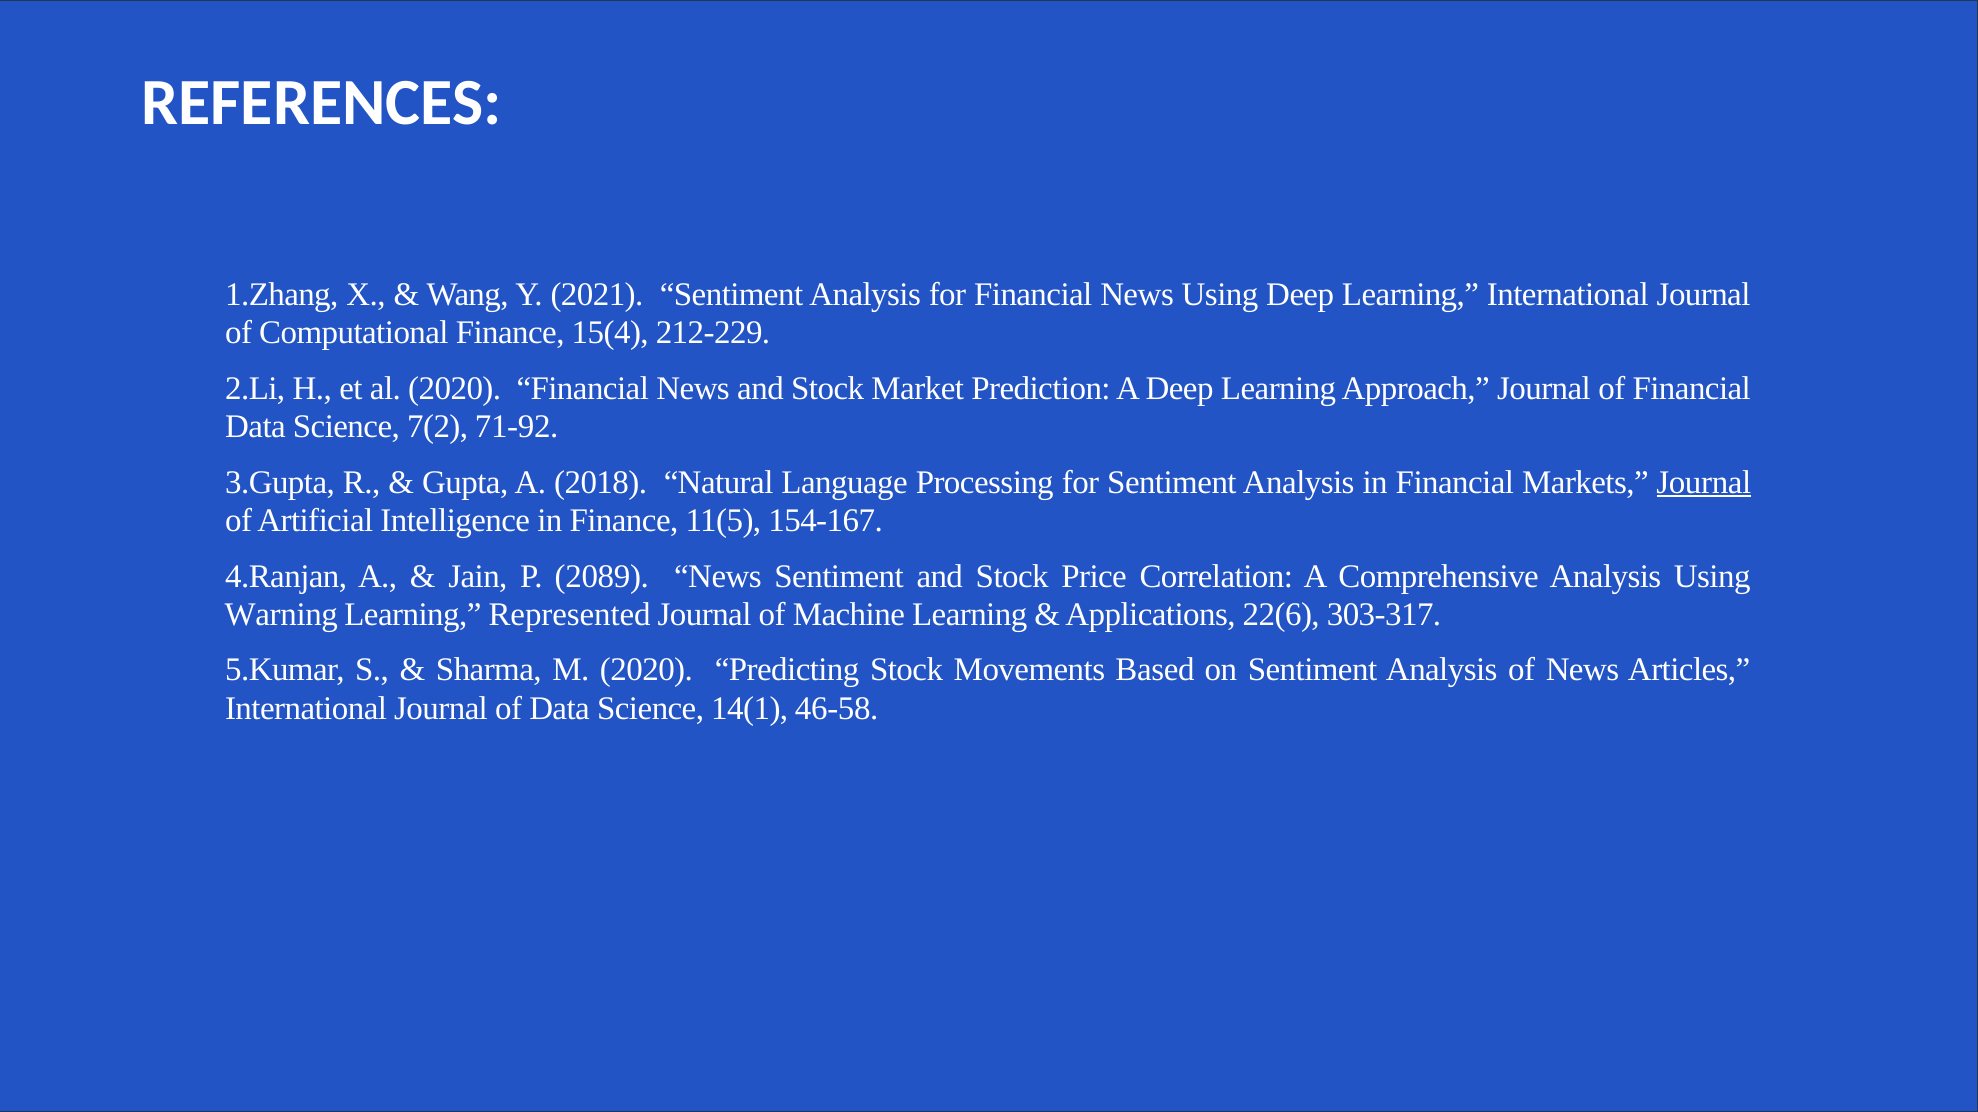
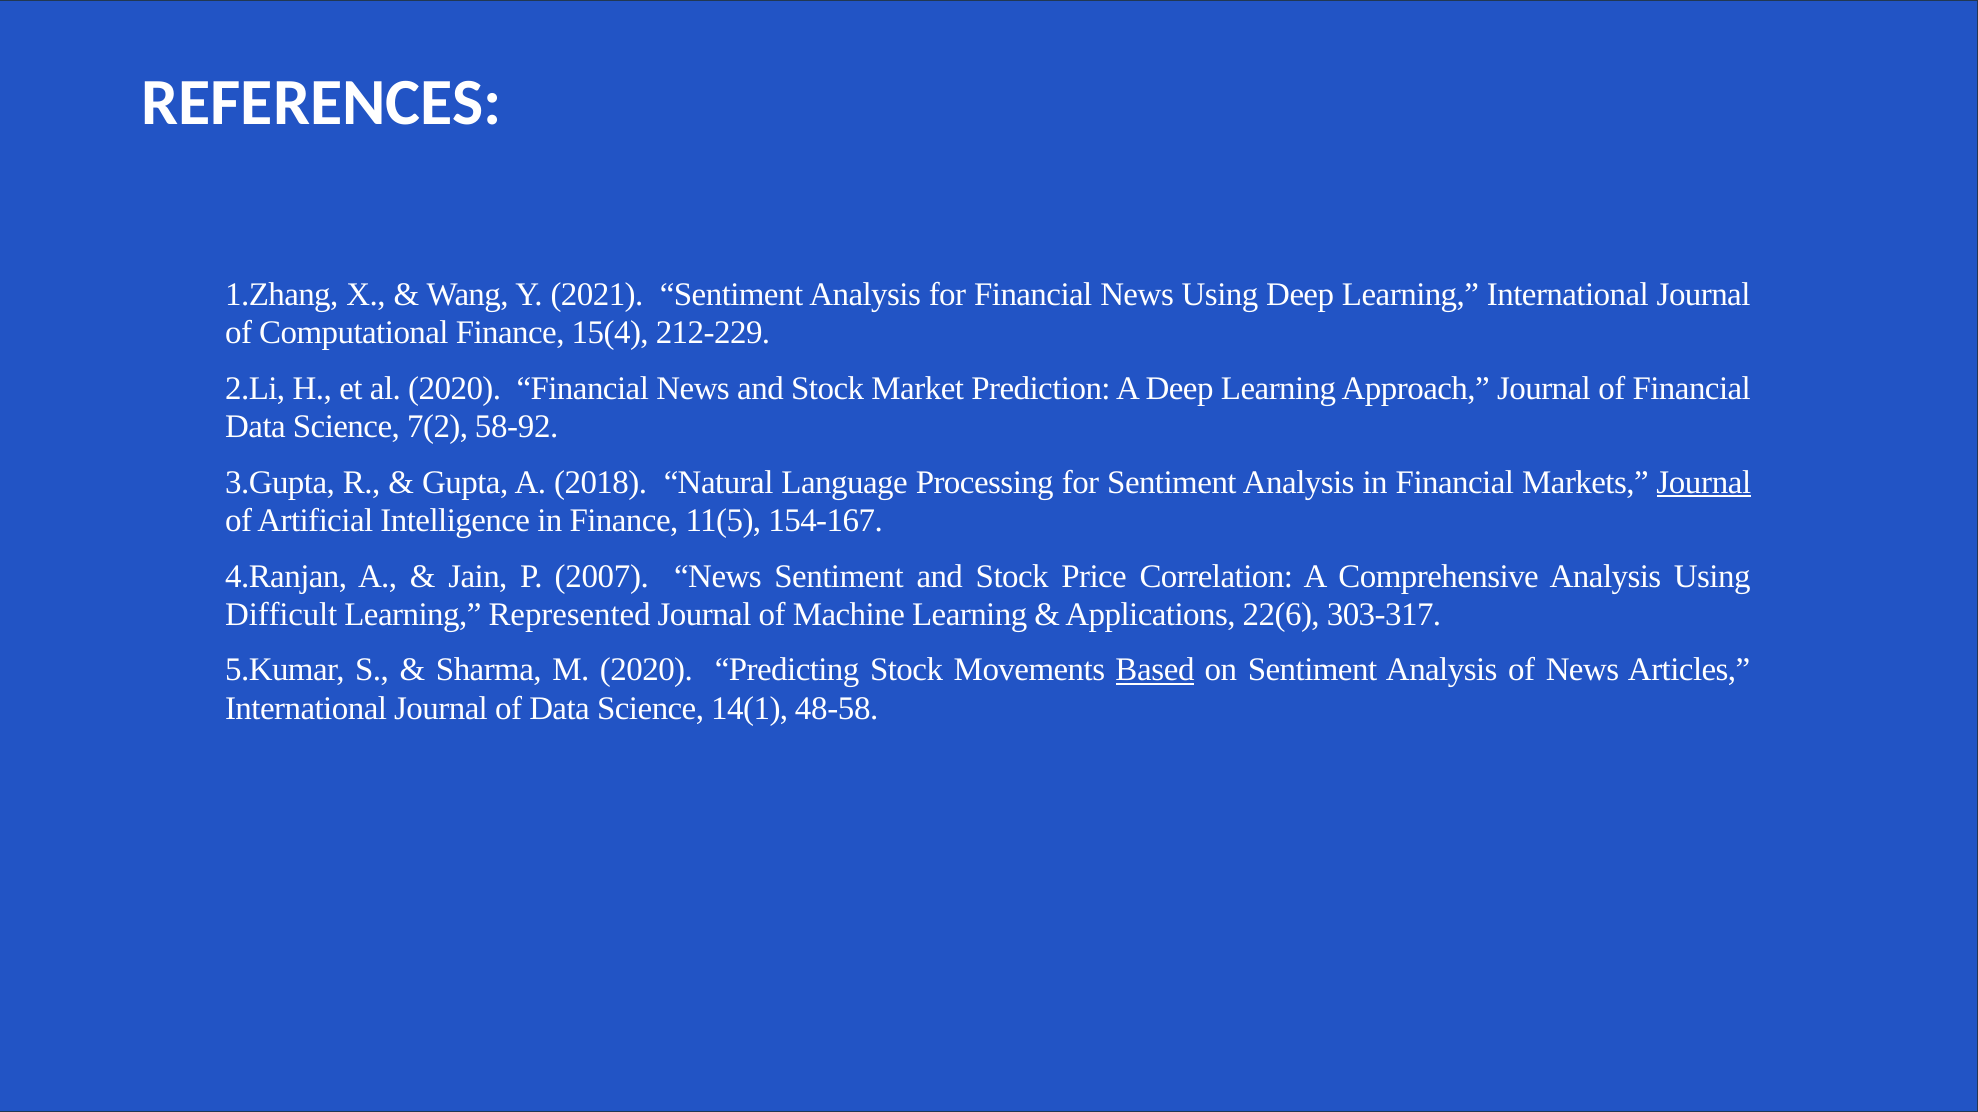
71-92: 71-92 -> 58-92
2089: 2089 -> 2007
Warning: Warning -> Difficult
Based underline: none -> present
46-58: 46-58 -> 48-58
